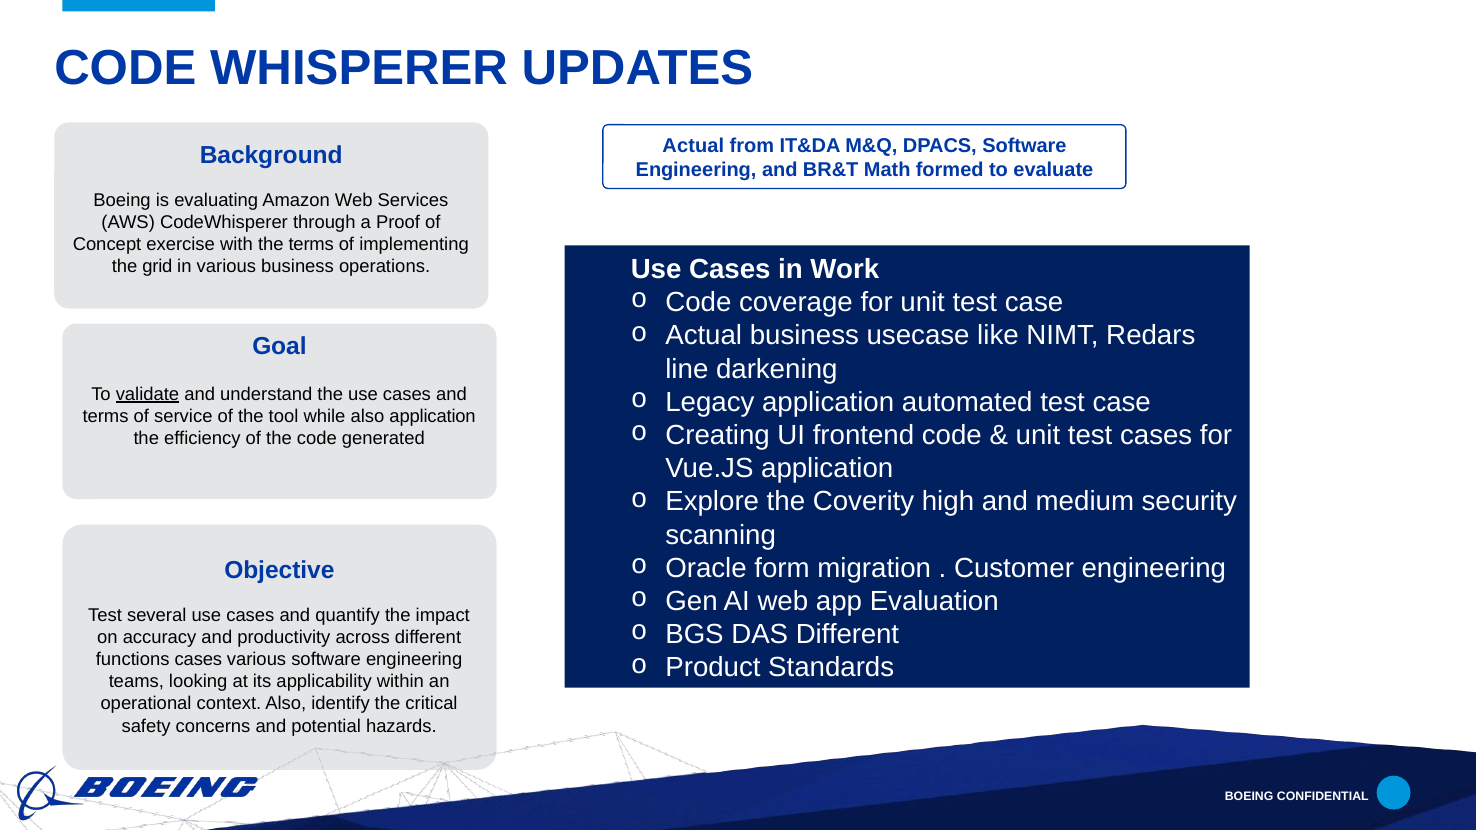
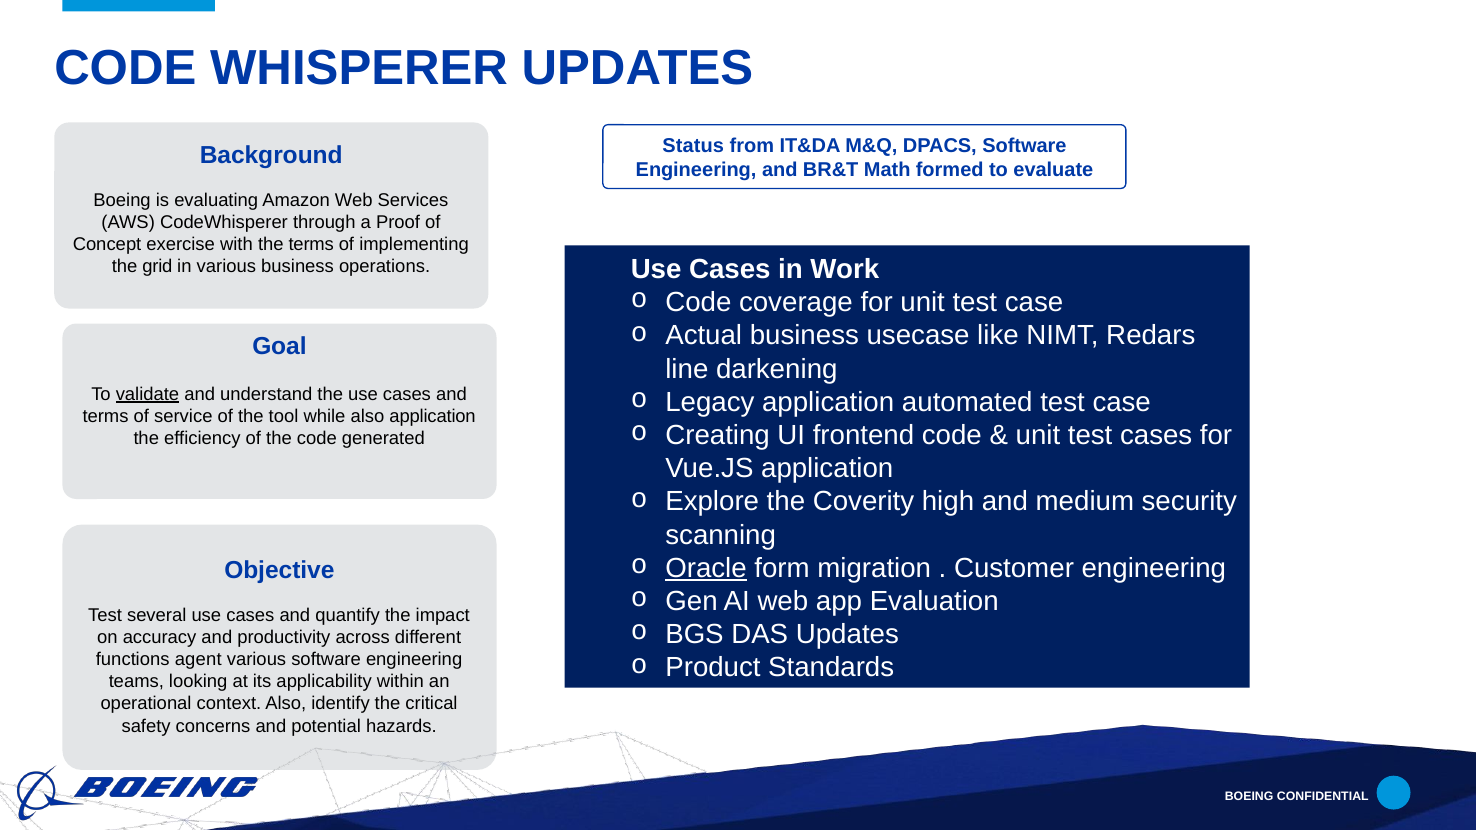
Actual at (693, 146): Actual -> Status
Oracle underline: none -> present
DAS Different: Different -> Updates
functions cases: cases -> agent
